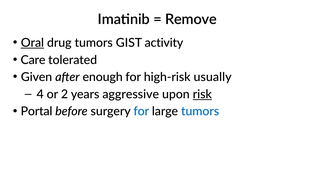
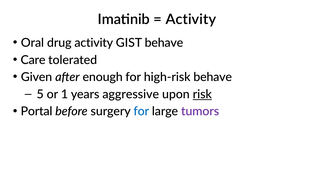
Remove at (191, 20): Remove -> Activity
Oral underline: present -> none
drug tumors: tumors -> activity
GIST activity: activity -> behave
high-risk usually: usually -> behave
4: 4 -> 5
2: 2 -> 1
tumors at (200, 112) colour: blue -> purple
